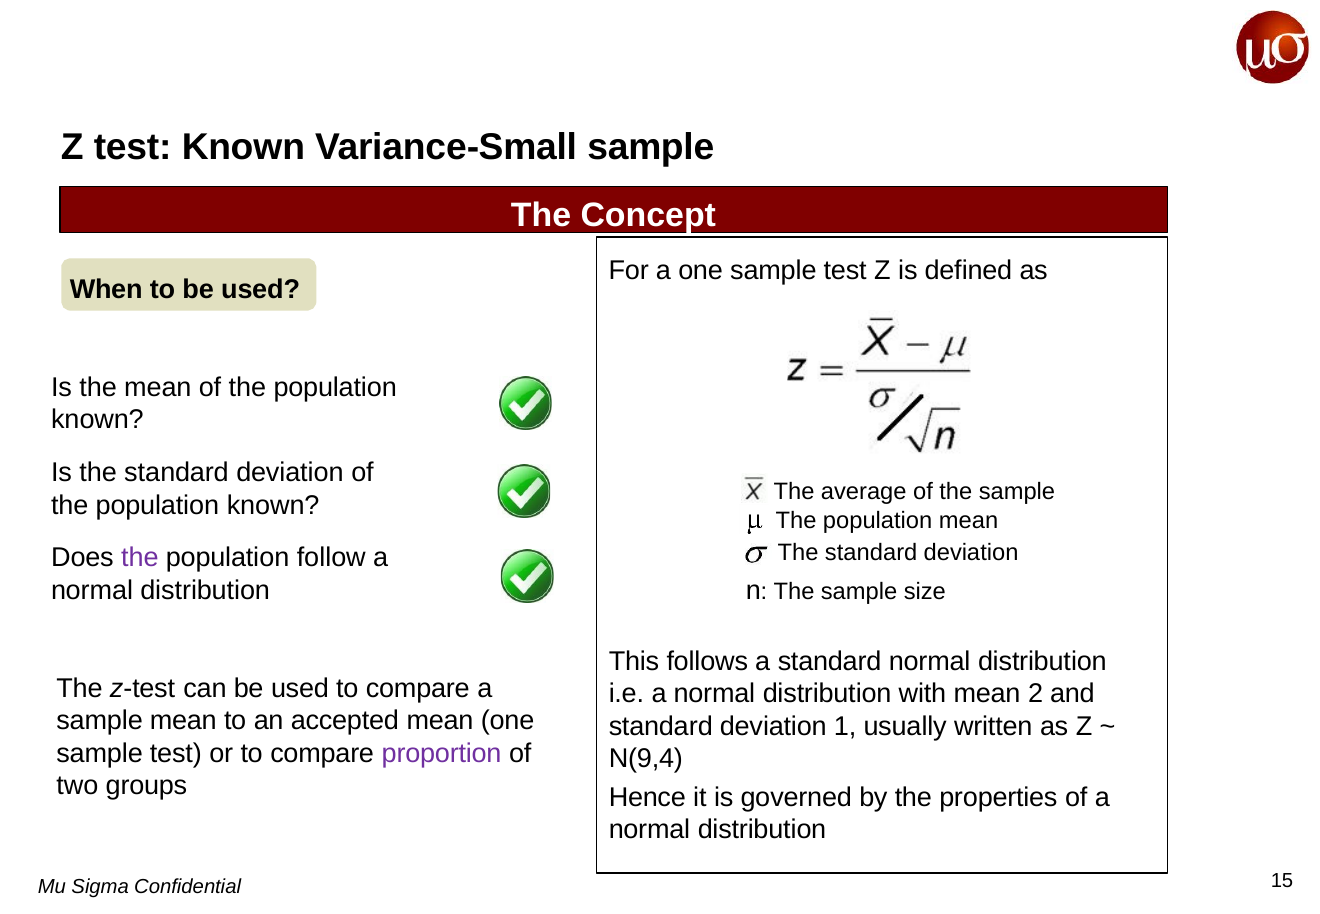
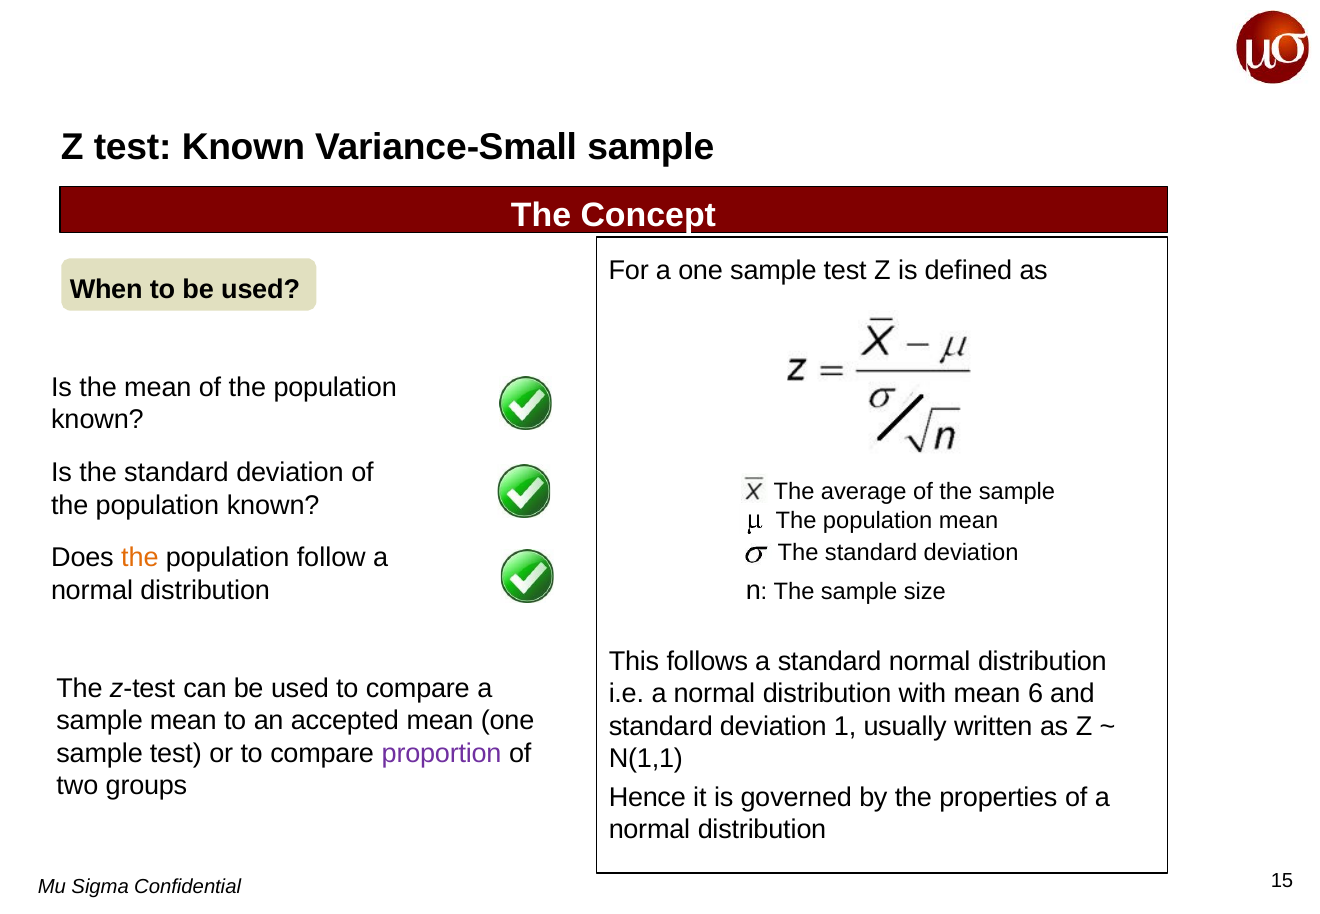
the at (140, 558) colour: purple -> orange
2: 2 -> 6
N(9,4: N(9,4 -> N(1,1
